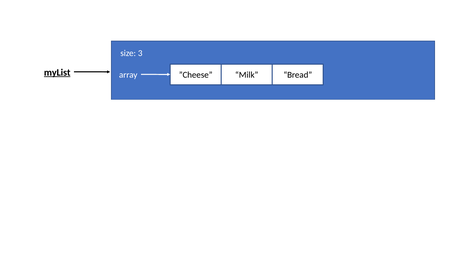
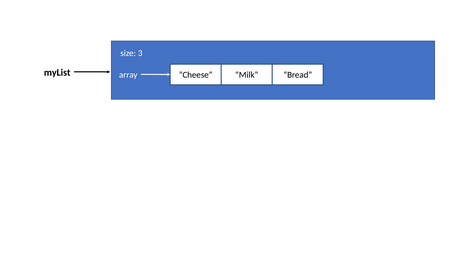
myList underline: present -> none
